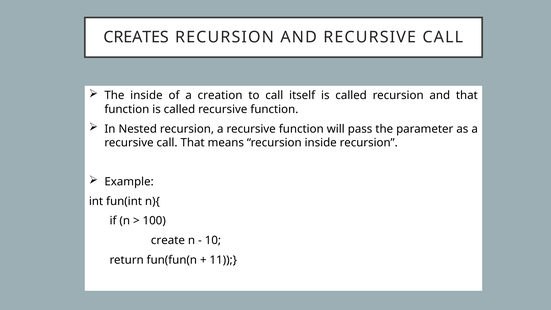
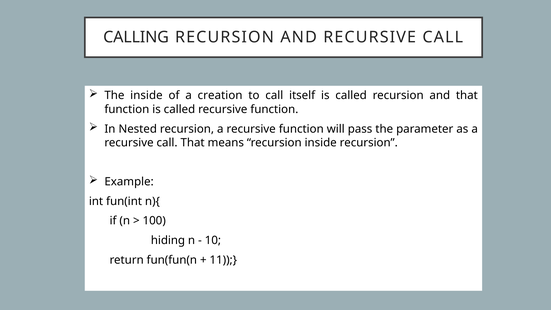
CREATES: CREATES -> CALLING
create: create -> hiding
